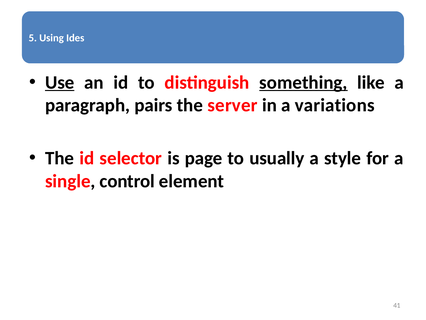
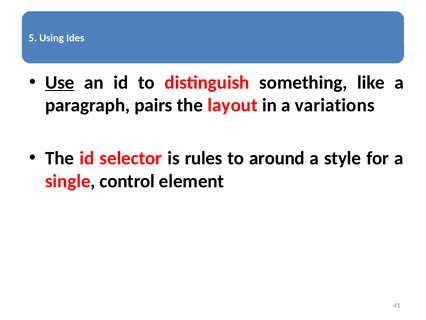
something underline: present -> none
server: server -> layout
page: page -> rules
usually: usually -> around
